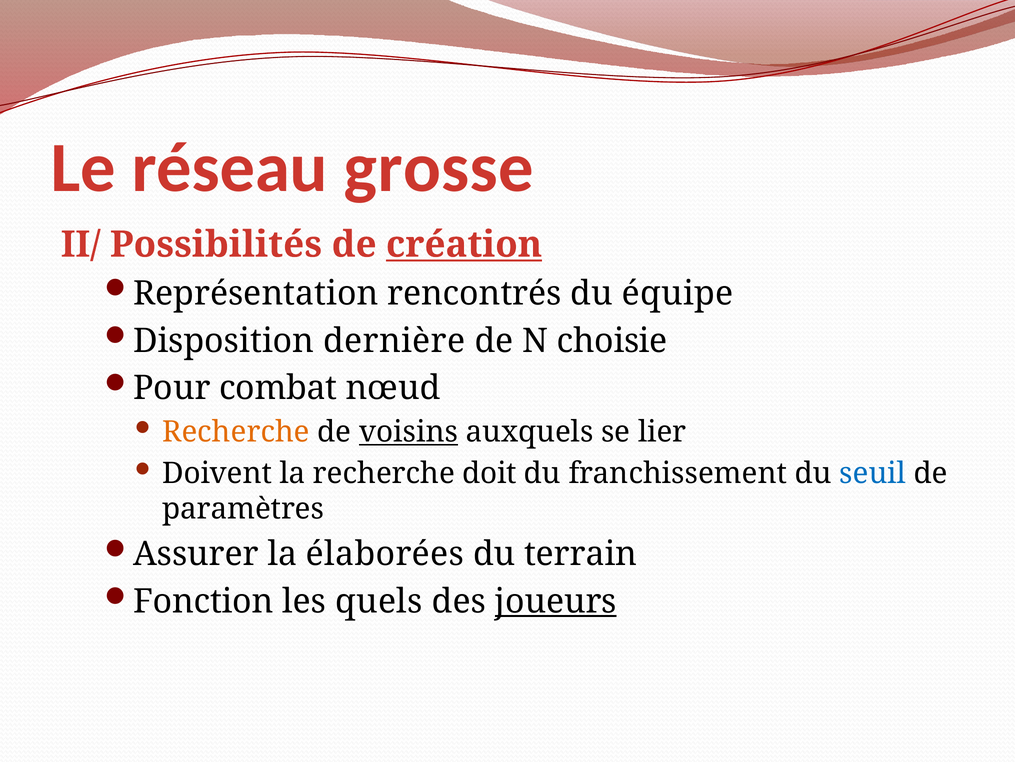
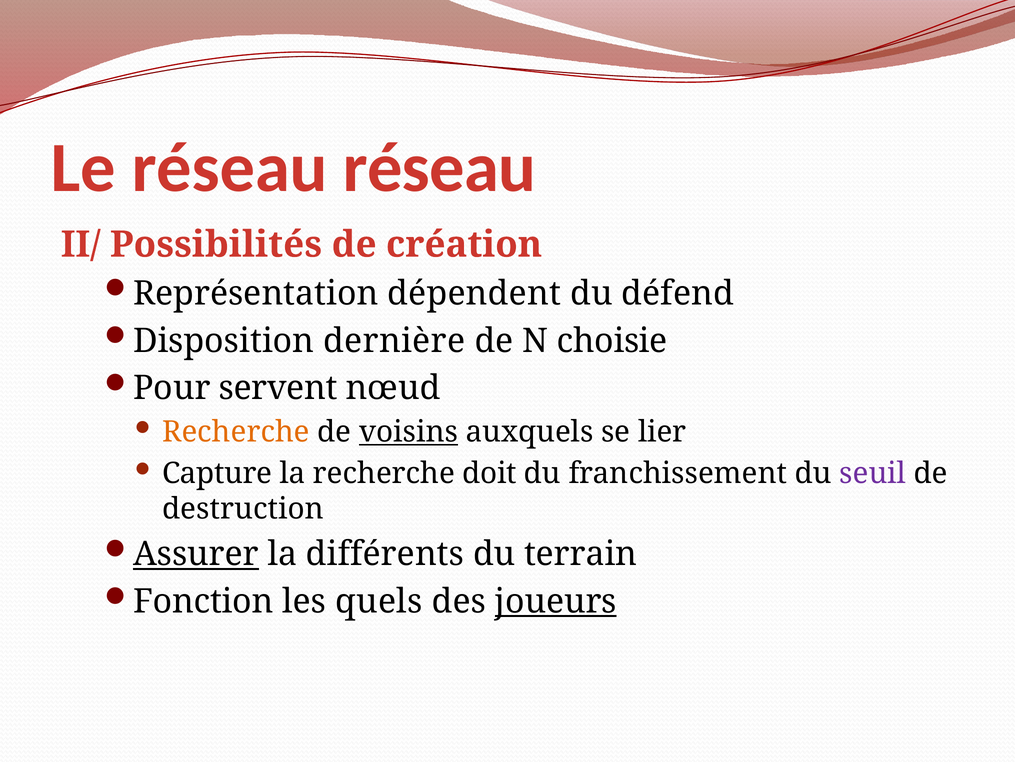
réseau grosse: grosse -> réseau
création underline: present -> none
rencontrés: rencontrés -> dépendent
équipe: équipe -> défend
combat: combat -> servent
Doivent: Doivent -> Capture
seuil colour: blue -> purple
paramètres: paramètres -> destruction
Assurer underline: none -> present
élaborées: élaborées -> différents
